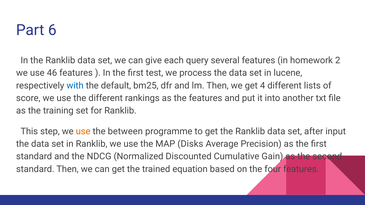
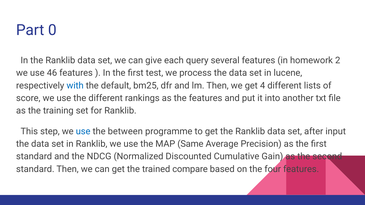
6: 6 -> 0
use at (83, 132) colour: orange -> blue
Disks: Disks -> Same
equation: equation -> compare
